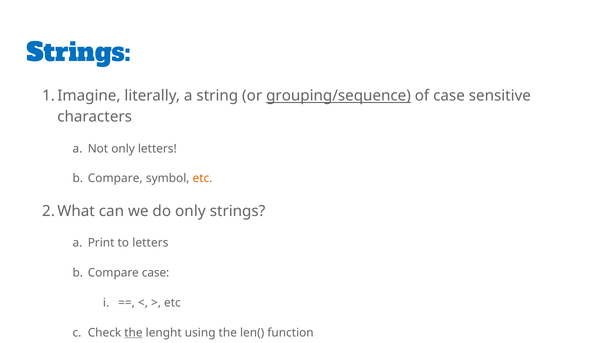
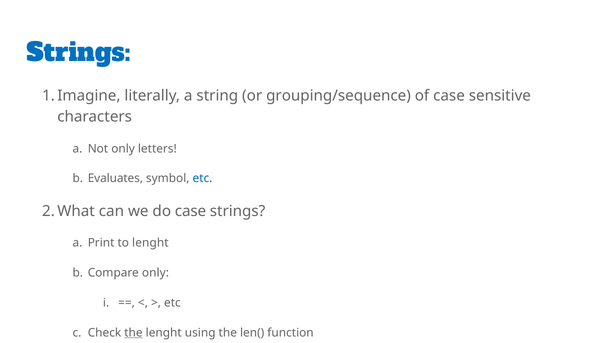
grouping/sequence underline: present -> none
Compare at (115, 178): Compare -> Evaluates
etc at (202, 178) colour: orange -> blue
do only: only -> case
to letters: letters -> lenght
Compare case: case -> only
